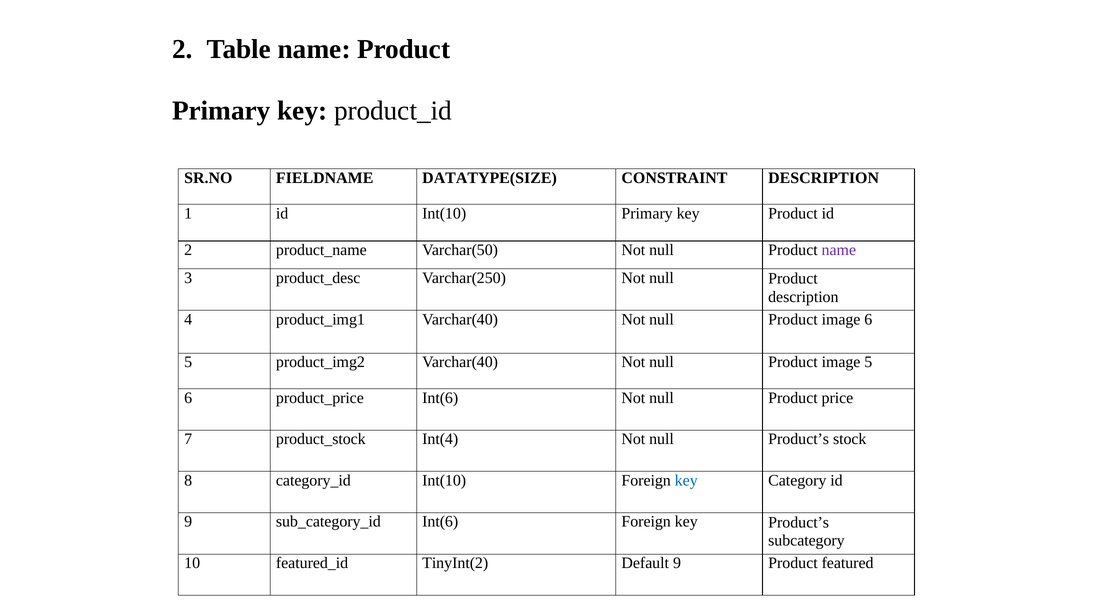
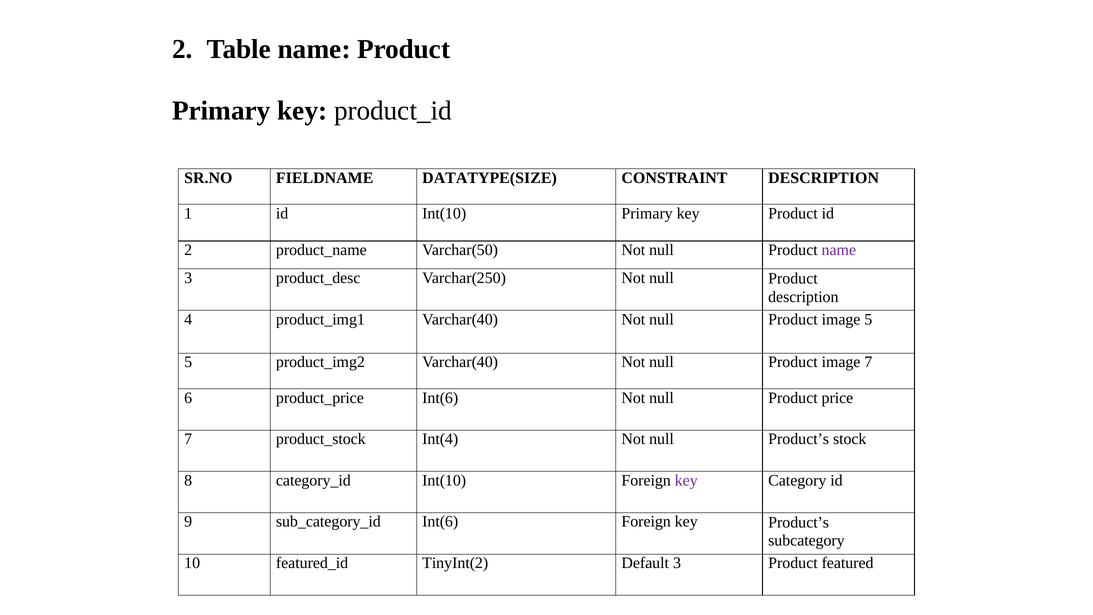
image 6: 6 -> 5
image 5: 5 -> 7
key at (686, 480) colour: blue -> purple
Default 9: 9 -> 3
